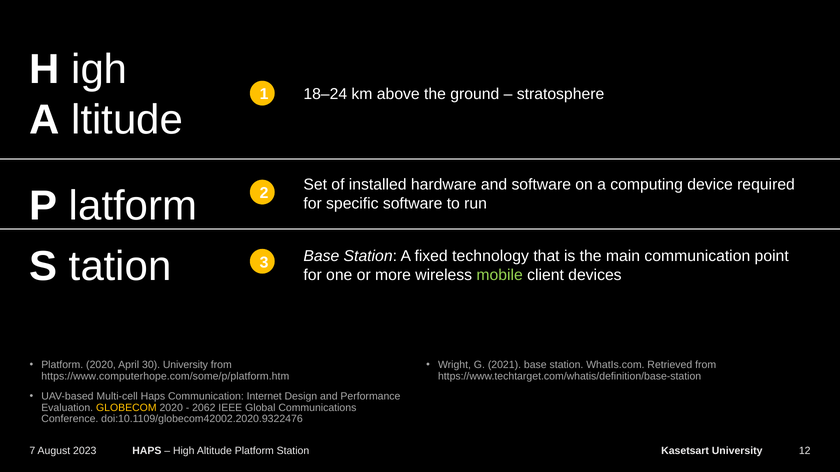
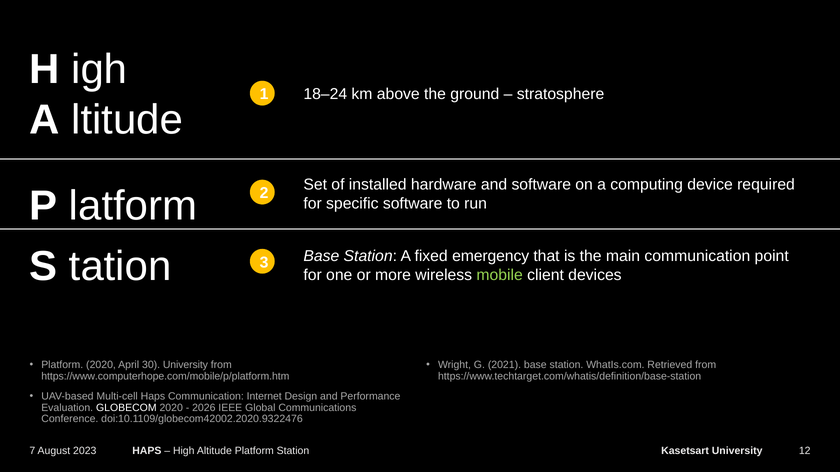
technology: technology -> emergency
https://www.computerhope.com/some/p/platform.htm: https://www.computerhope.com/some/p/platform.htm -> https://www.computerhope.com/mobile/p/platform.htm
GLOBECOM colour: yellow -> white
2062: 2062 -> 2026
